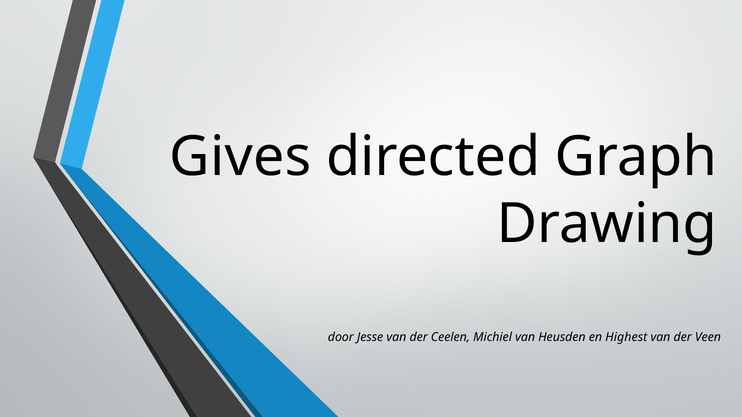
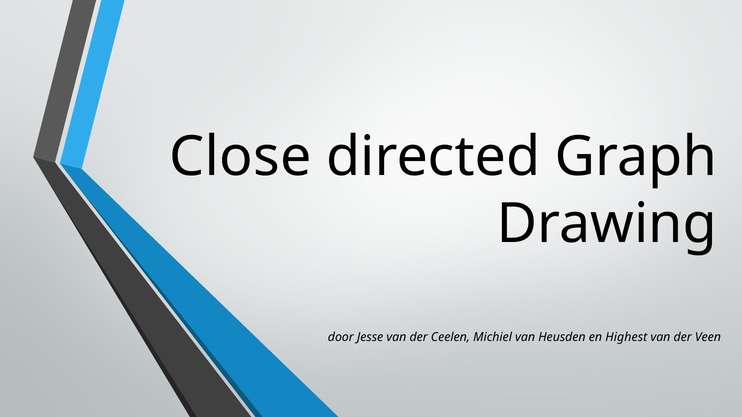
Gives: Gives -> Close
